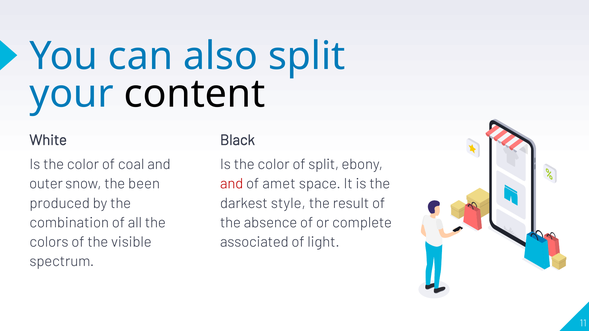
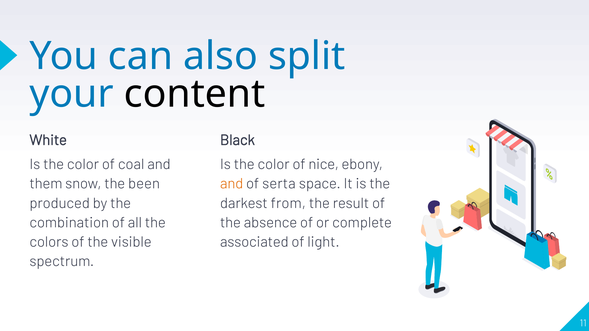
of split: split -> nice
outer: outer -> them
and at (232, 184) colour: red -> orange
amet: amet -> serta
style: style -> from
